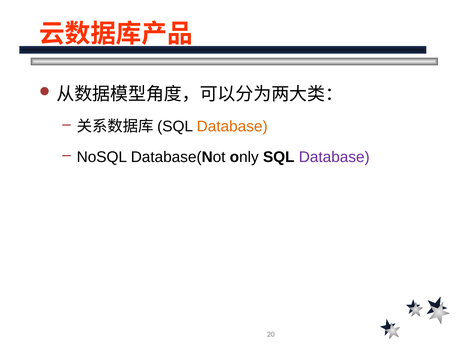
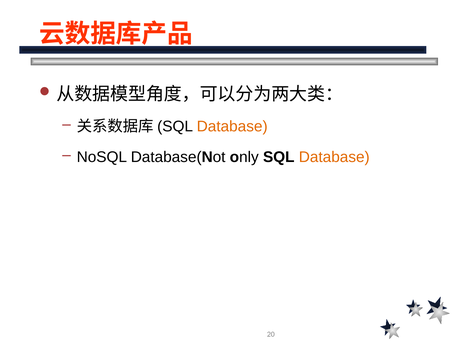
Database at (334, 157) colour: purple -> orange
